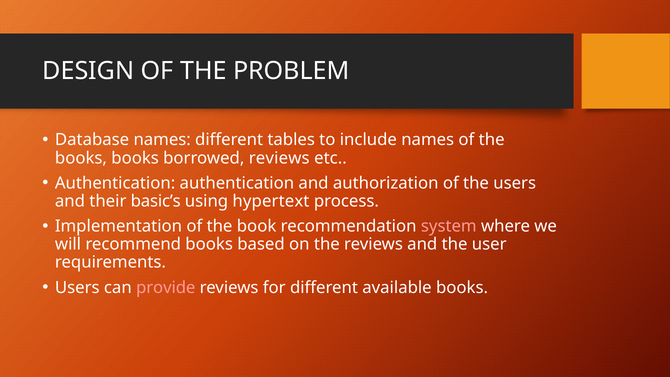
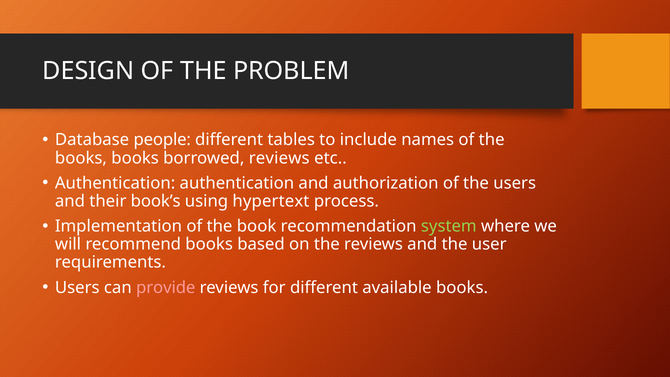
Database names: names -> people
basic’s: basic’s -> book’s
system colour: pink -> light green
